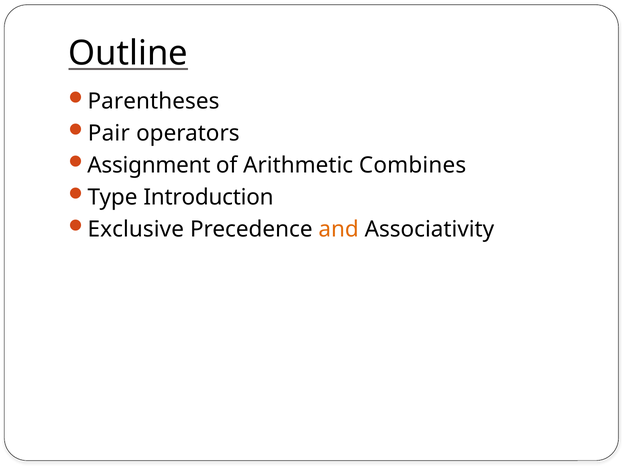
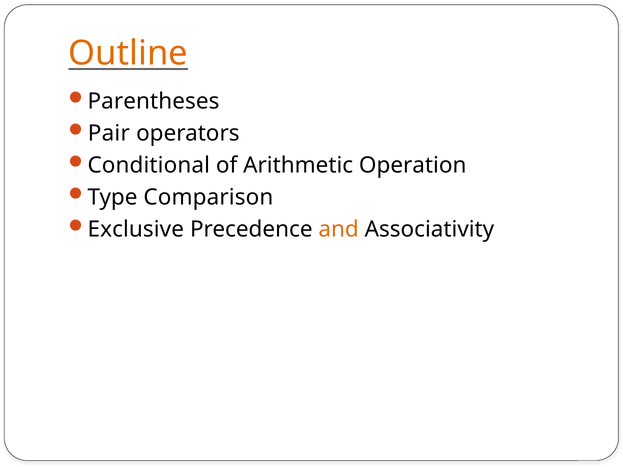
Outline colour: black -> orange
Assignment: Assignment -> Conditional
Combines: Combines -> Operation
Introduction: Introduction -> Comparison
